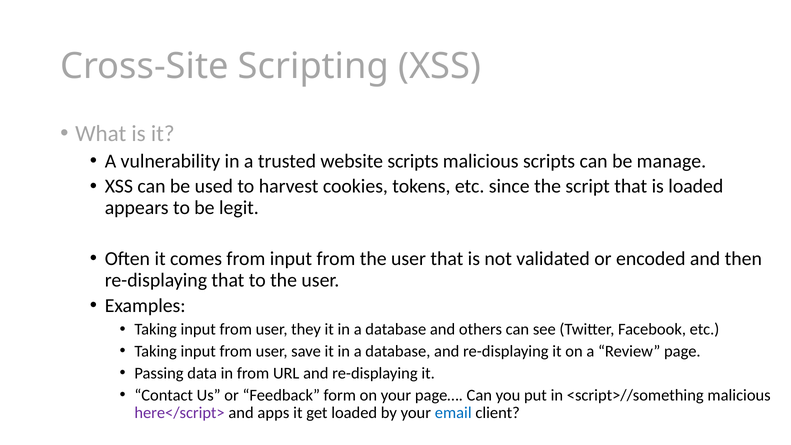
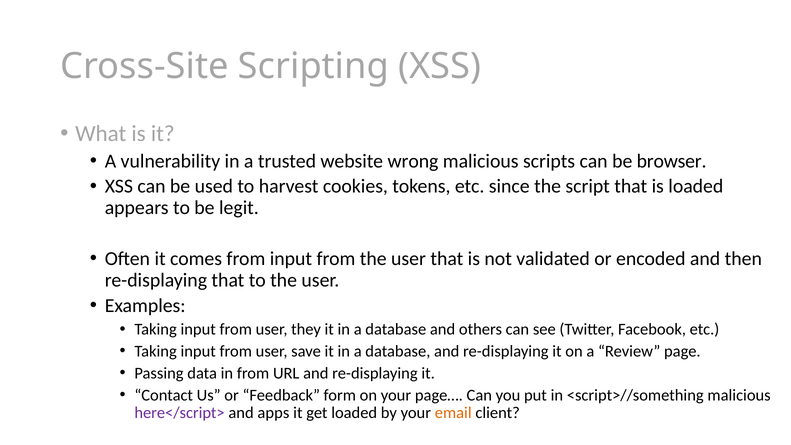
website scripts: scripts -> wrong
manage: manage -> browser
email colour: blue -> orange
